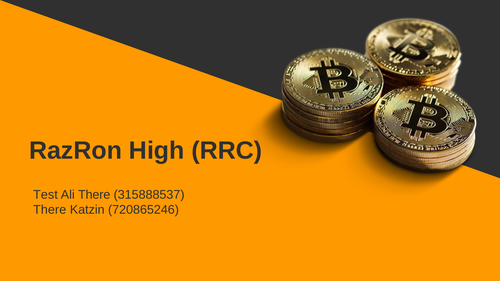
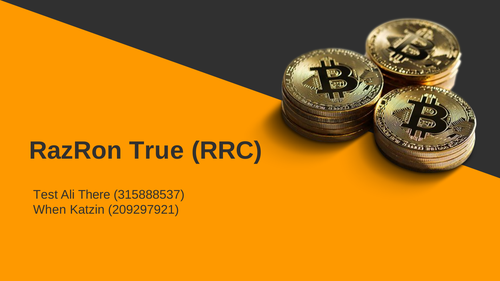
High: High -> True
There at (50, 210): There -> When
720865246: 720865246 -> 209297921
